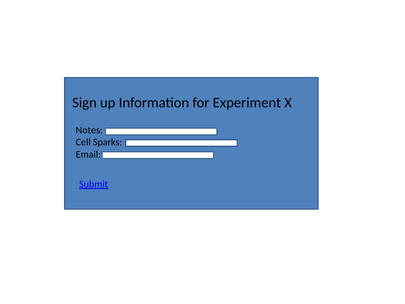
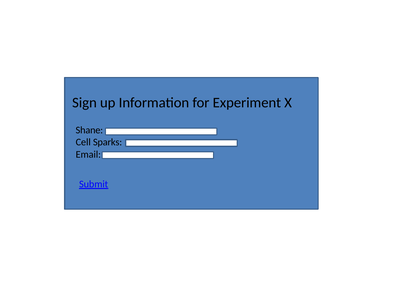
Notes: Notes -> Shane
